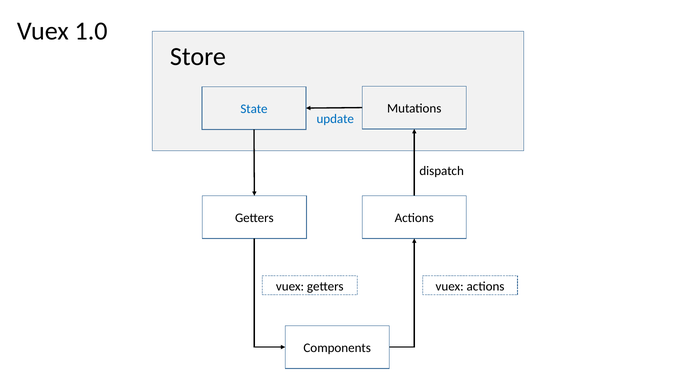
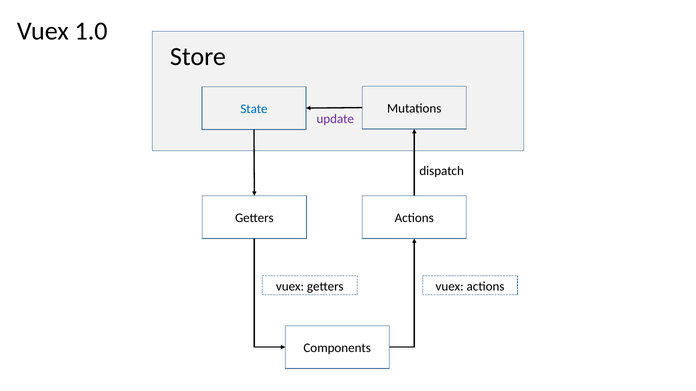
update colour: blue -> purple
